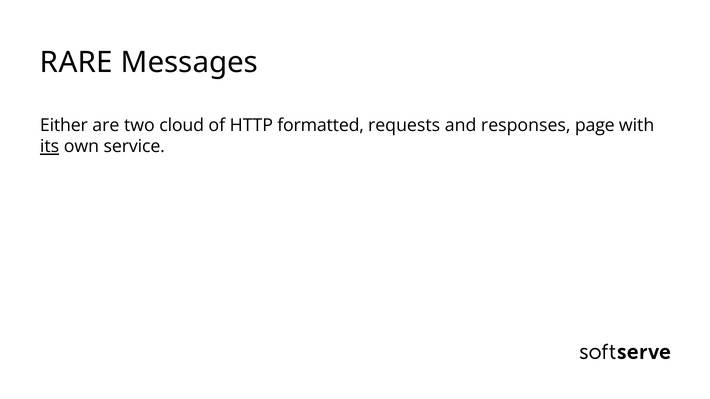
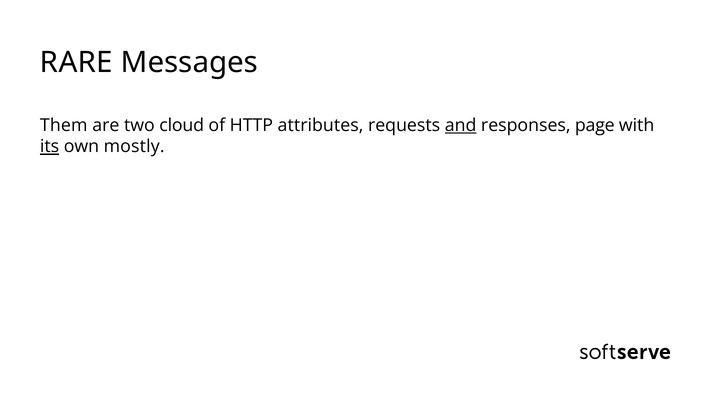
Either: Either -> Them
formatted: formatted -> attributes
and underline: none -> present
service: service -> mostly
